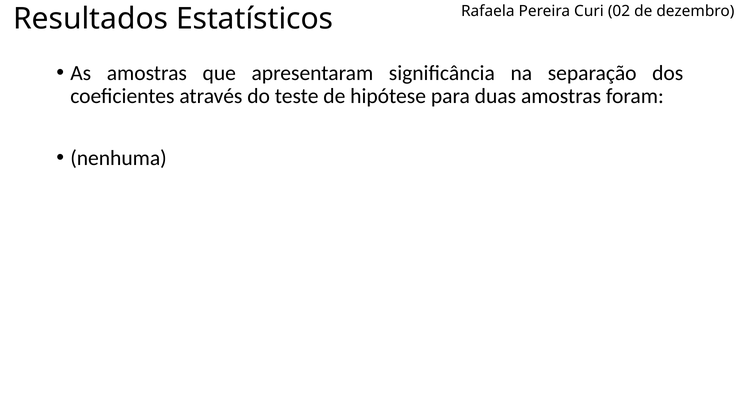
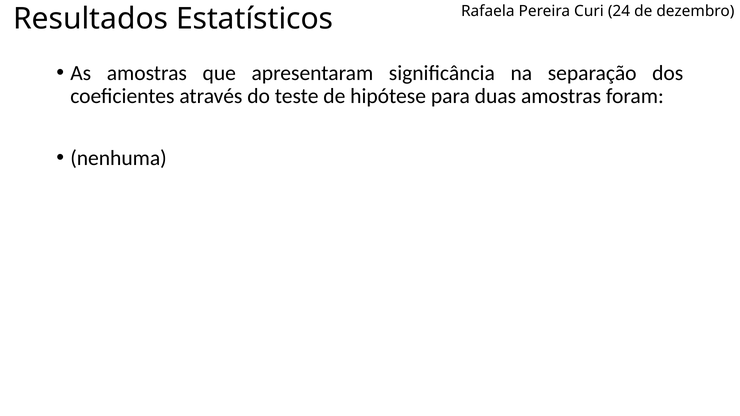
02: 02 -> 24
